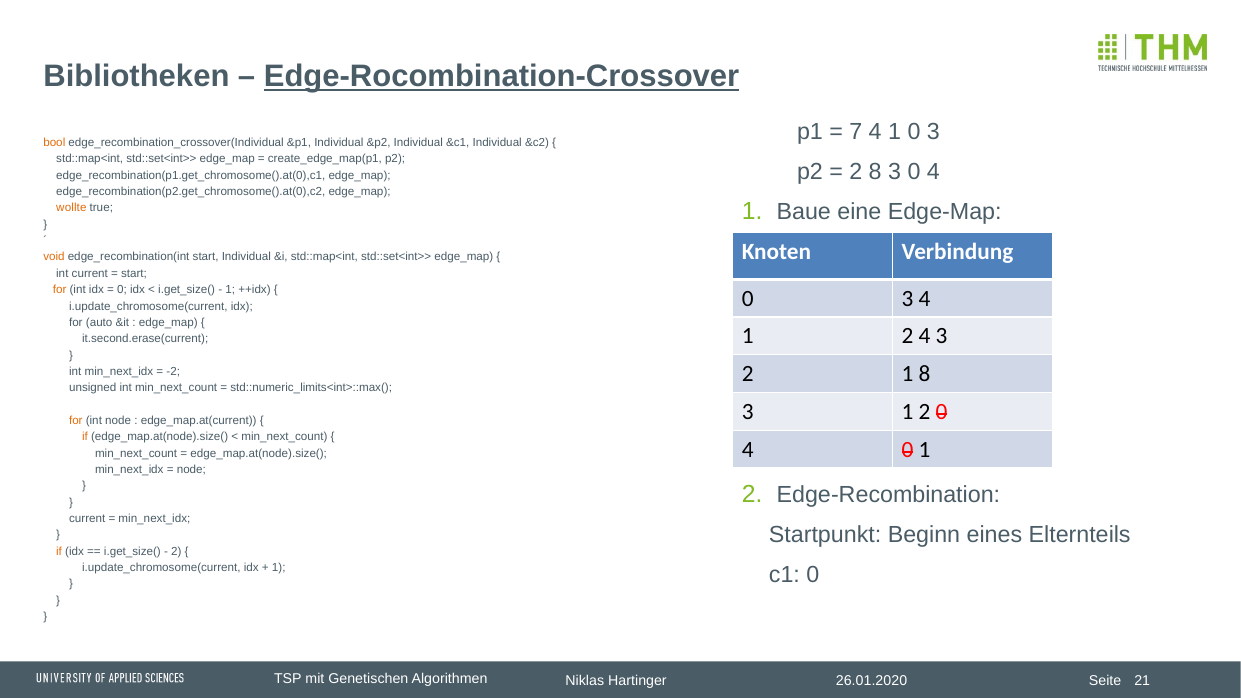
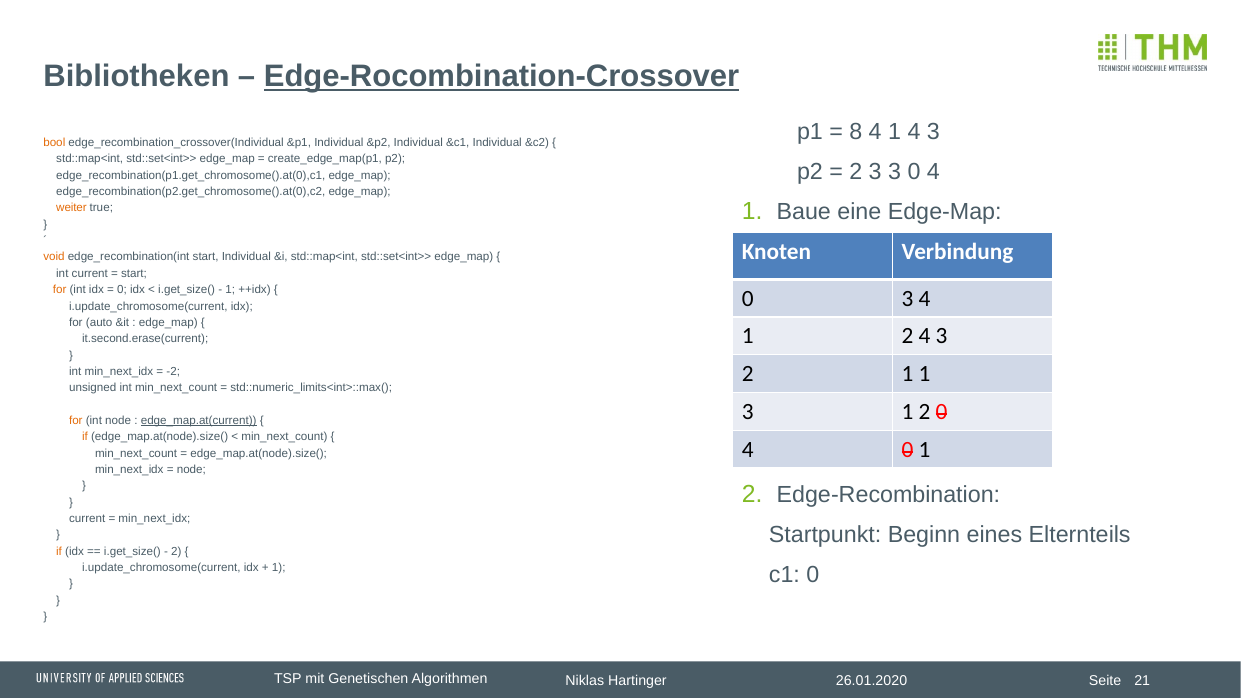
7: 7 -> 8
1 0: 0 -> 4
2 8: 8 -> 3
wollte: wollte -> weiter
1 8: 8 -> 1
edge_map.at(current underline: none -> present
